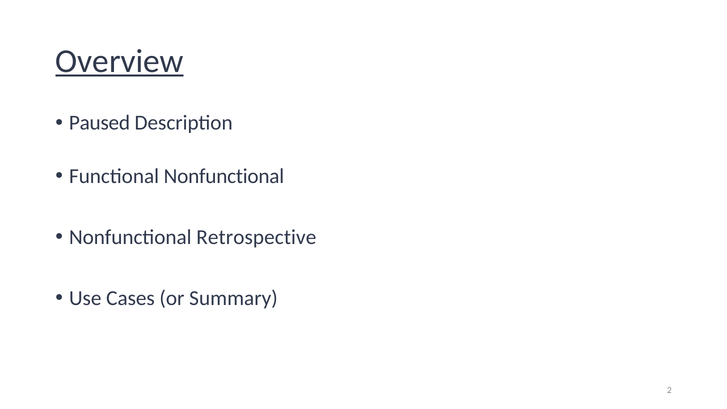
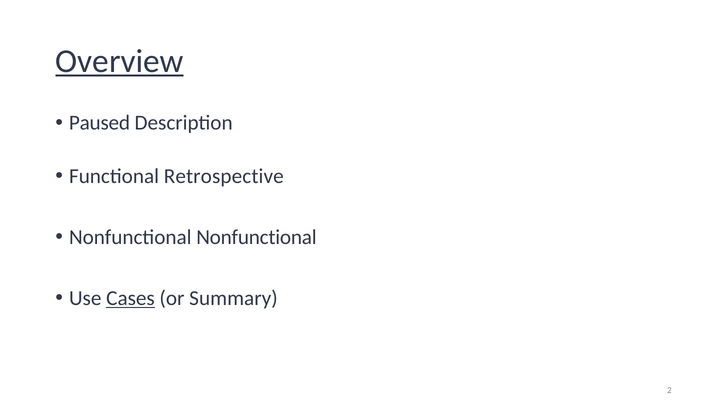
Functional Nonfunctional: Nonfunctional -> Retrospective
Nonfunctional Retrospective: Retrospective -> Nonfunctional
Cases underline: none -> present
